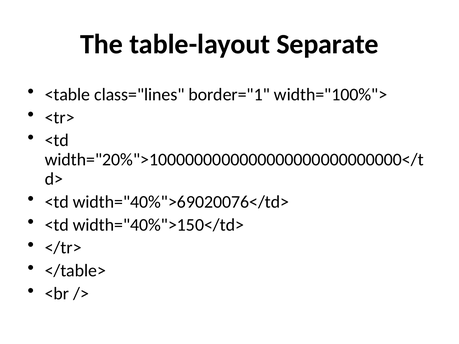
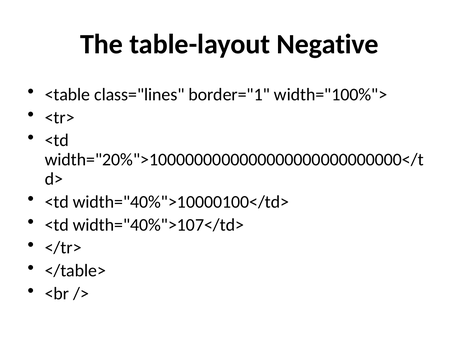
Separate: Separate -> Negative
width="40%">69020076</td>: width="40%">69020076</td> -> width="40%">10000100</td>
width="40%">150</td>: width="40%">150</td> -> width="40%">107</td>
